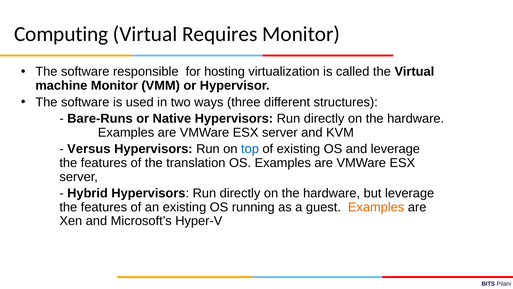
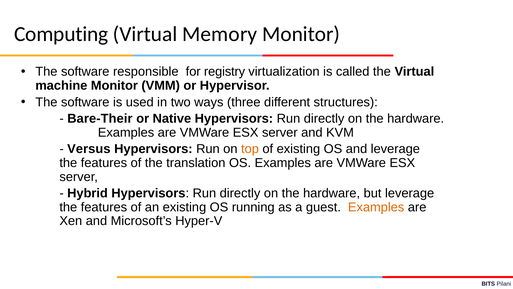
Requires: Requires -> Memory
hosting: hosting -> registry
Bare-Runs: Bare-Runs -> Bare-Their
top colour: blue -> orange
